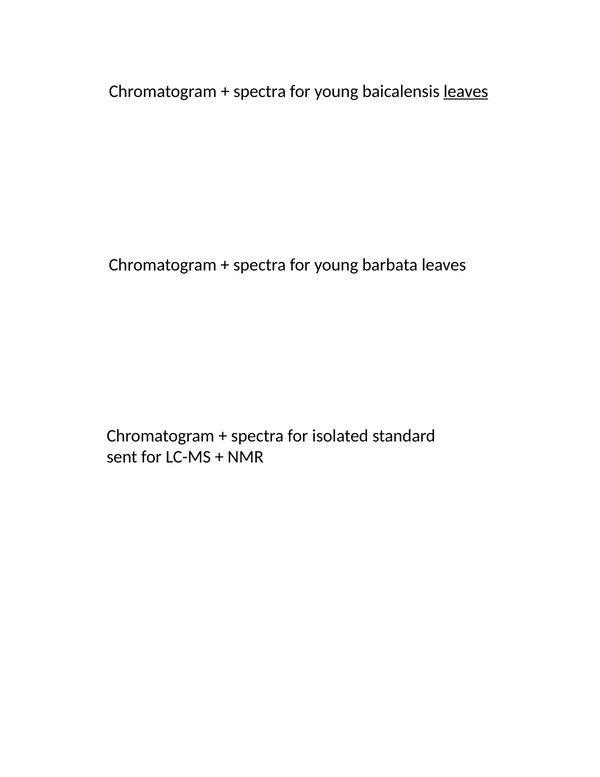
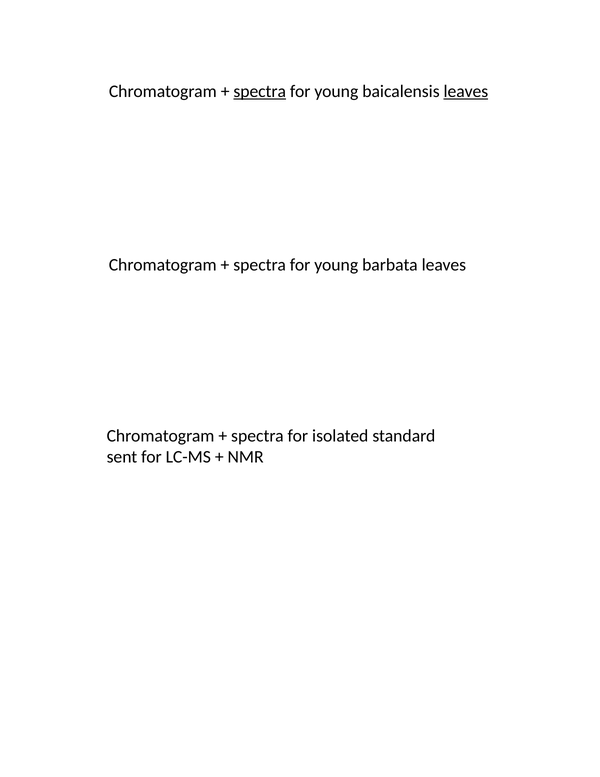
spectra at (260, 91) underline: none -> present
